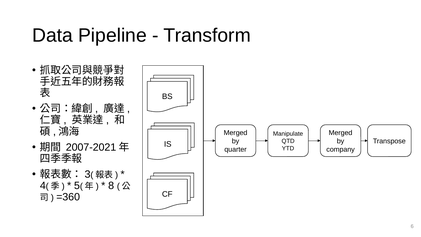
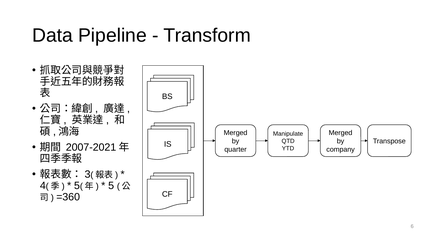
8 at (111, 186): 8 -> 5
